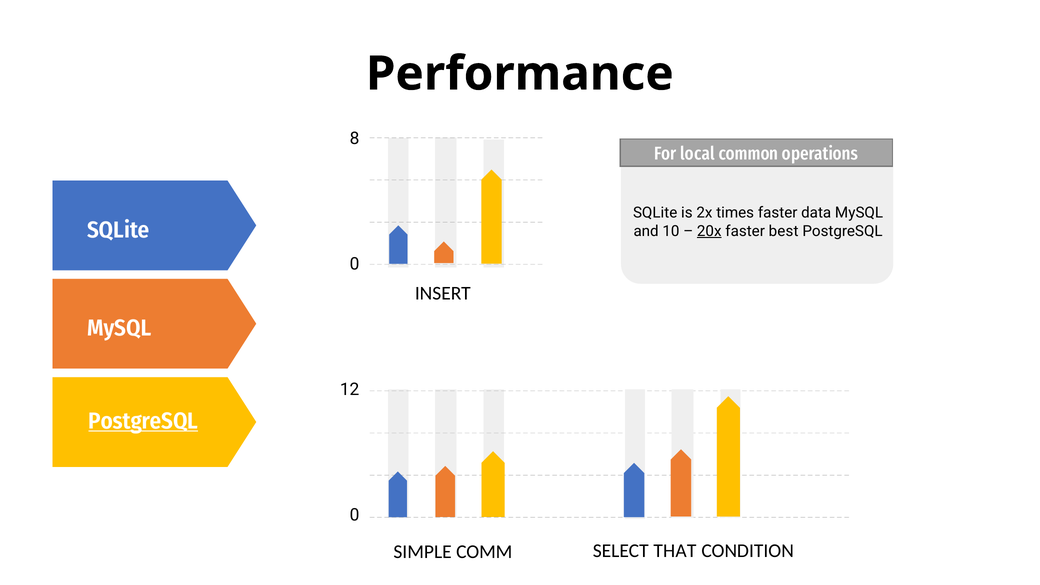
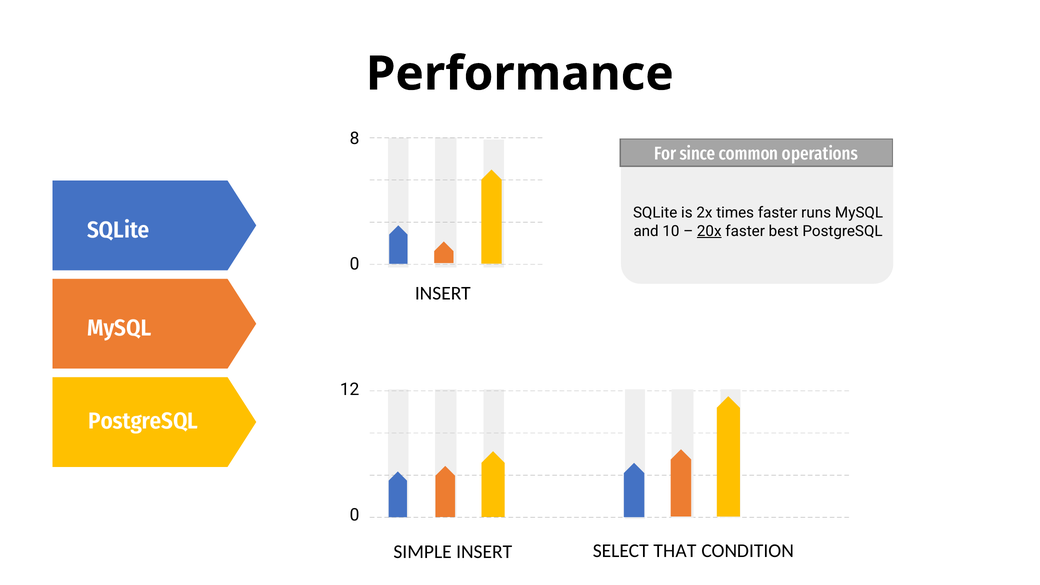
local: local -> since
data: data -> runs
PostgreSQL at (143, 421) underline: present -> none
SIMPLE COMM: COMM -> INSERT
